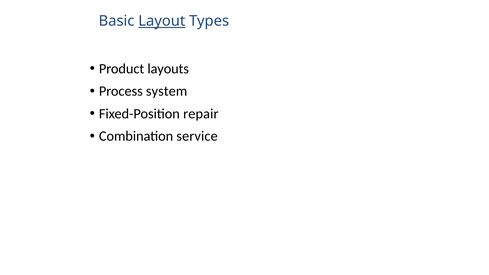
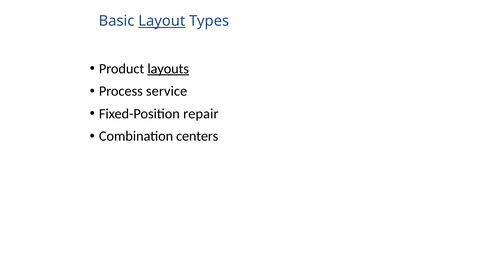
layouts underline: none -> present
system: system -> service
service: service -> centers
